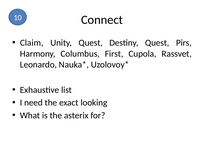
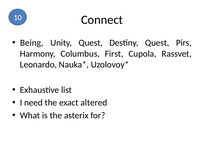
Claim: Claim -> Being
looking: looking -> altered
